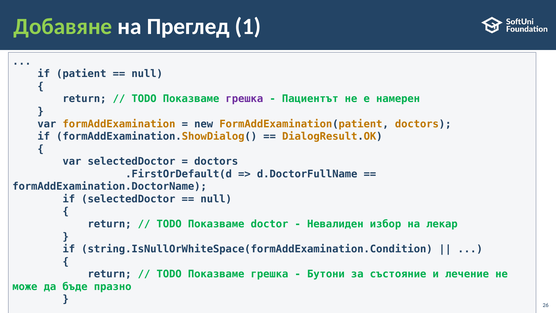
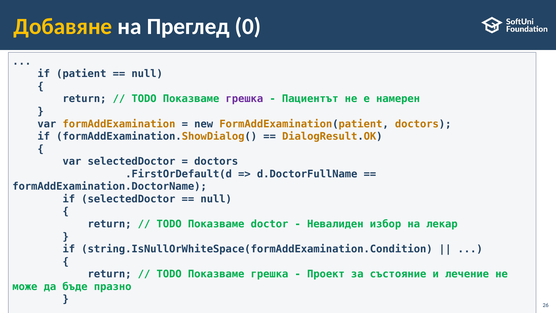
Добавяне colour: light green -> yellow
1: 1 -> 0
Бутони: Бутони -> Проект
